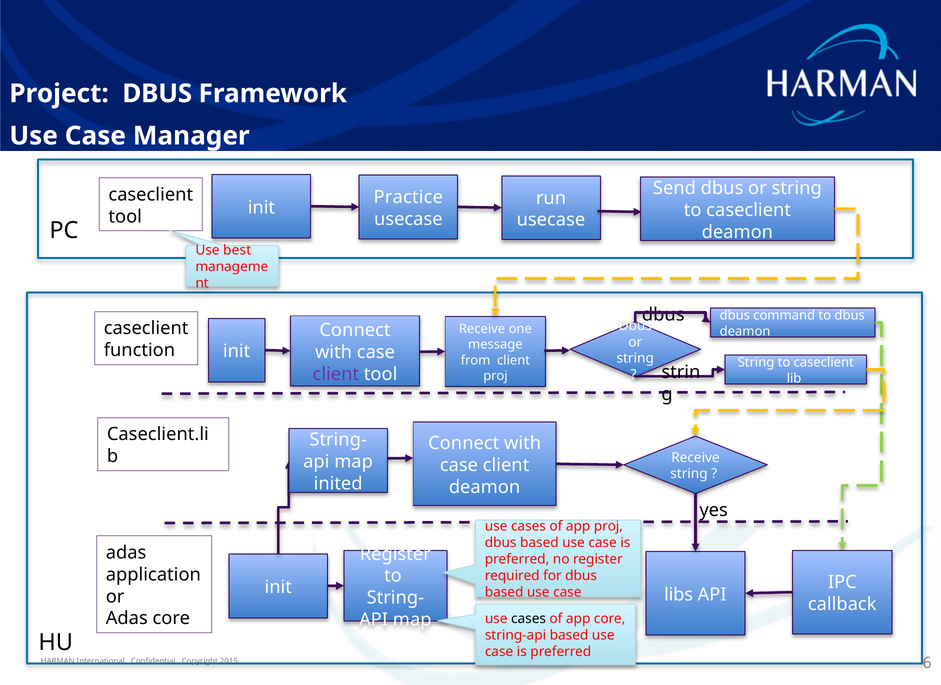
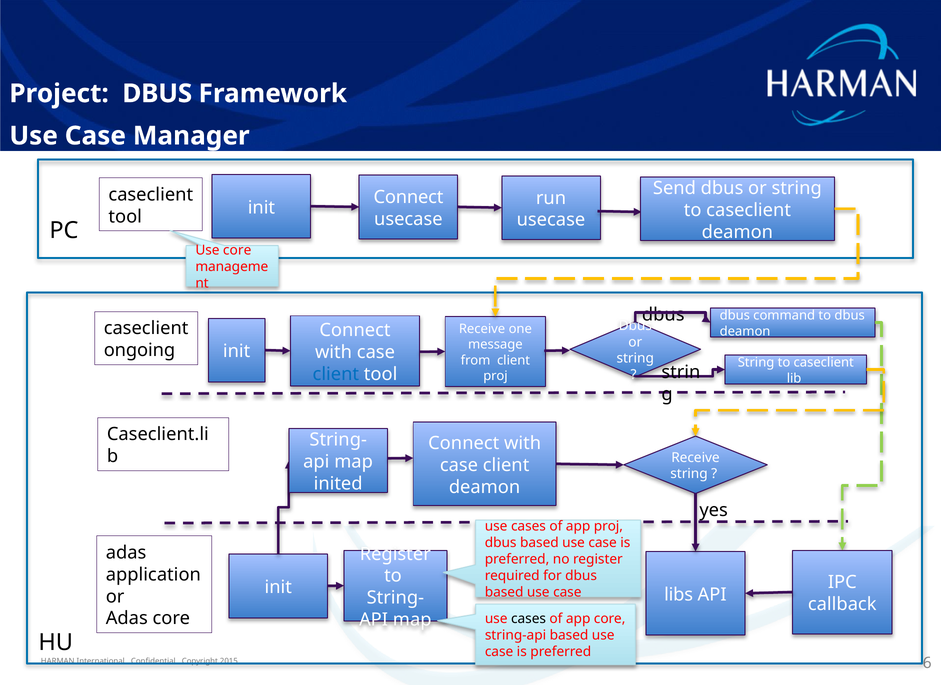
Practice at (408, 197): Practice -> Connect
Use best: best -> core
function: function -> ongoing
client at (336, 374) colour: purple -> blue
